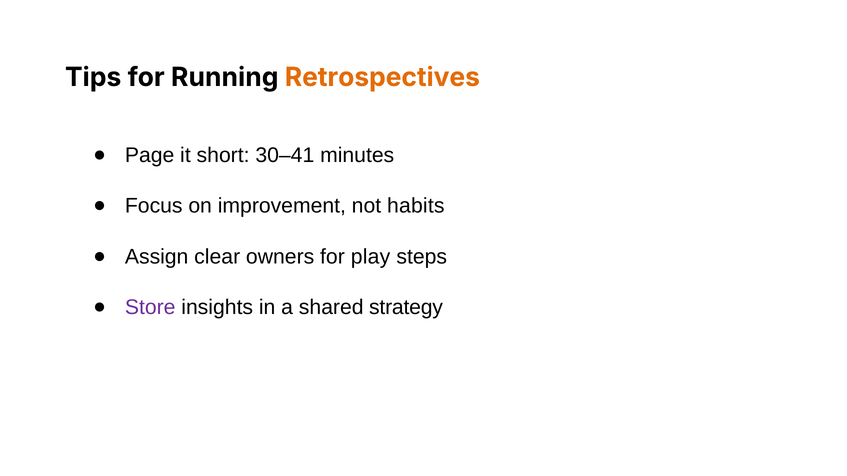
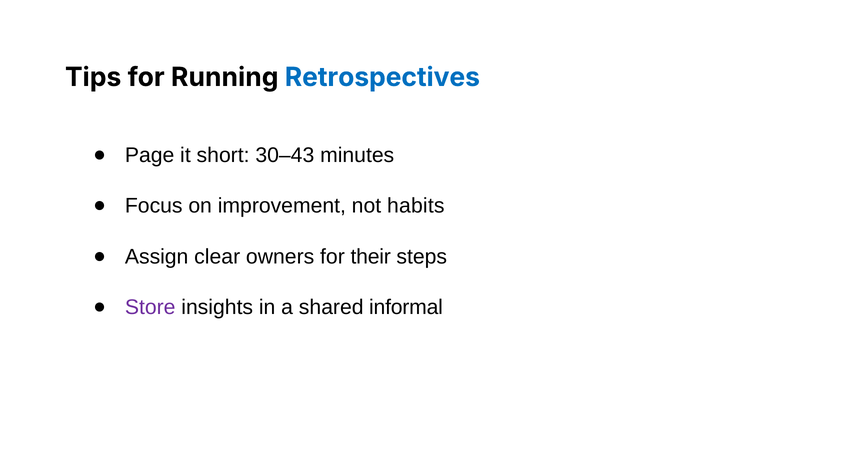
Retrospectives colour: orange -> blue
30–41: 30–41 -> 30–43
play: play -> their
strategy: strategy -> informal
